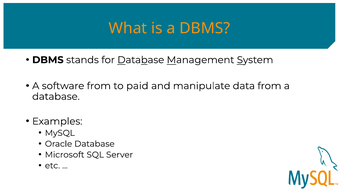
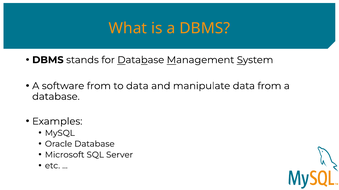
to paid: paid -> data
